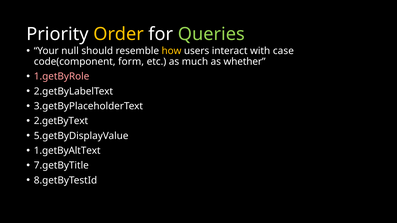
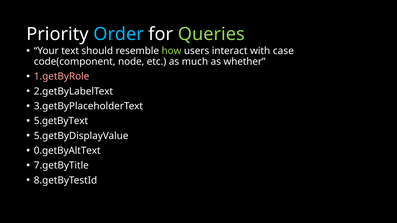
Order colour: yellow -> light blue
null: null -> text
how colour: yellow -> light green
form: form -> node
2.getByText: 2.getByText -> 5.getByText
1.getByAltText: 1.getByAltText -> 0.getByAltText
